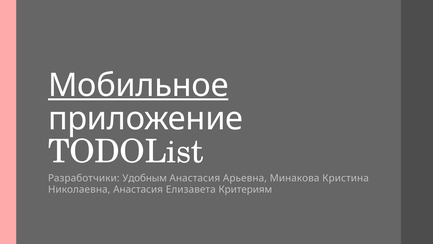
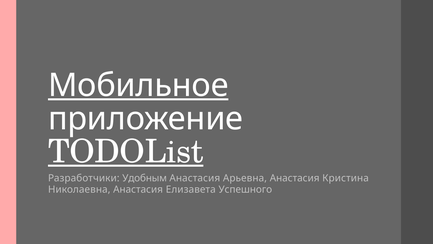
TODOList underline: none -> present
Арьевна Минакова: Минакова -> Анастасия
Критериям: Критериям -> Успешного
